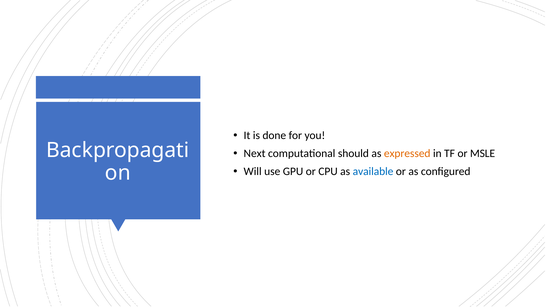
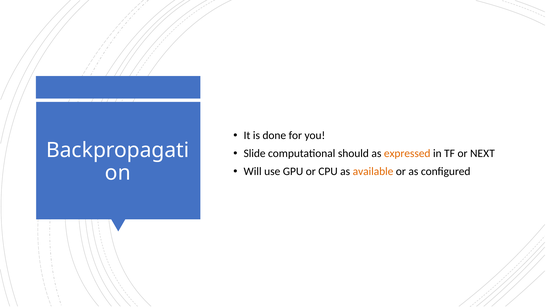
Next: Next -> Slide
MSLE: MSLE -> NEXT
available colour: blue -> orange
